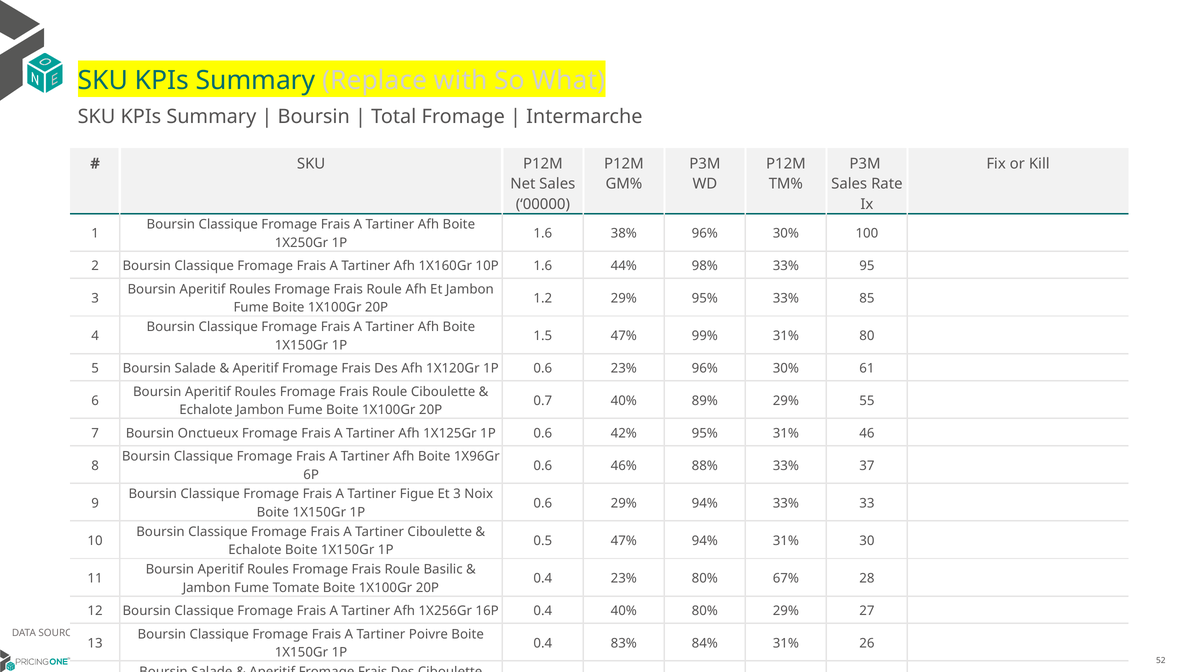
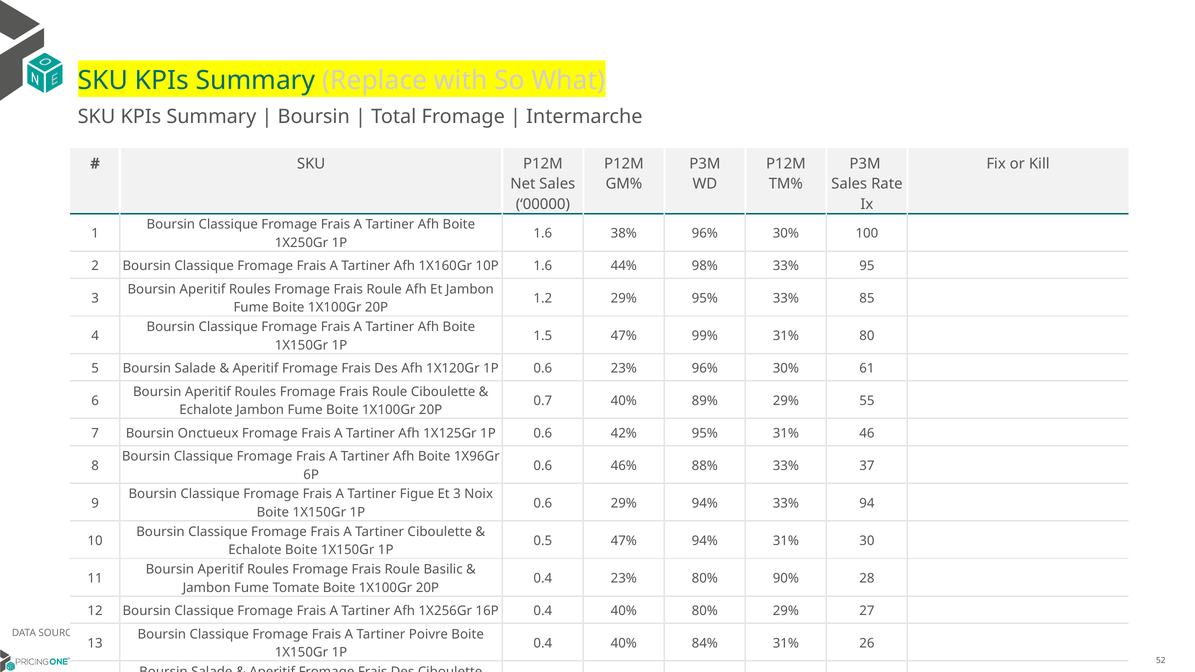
33: 33 -> 94
67%: 67% -> 90%
83% at (624, 644): 83% -> 40%
